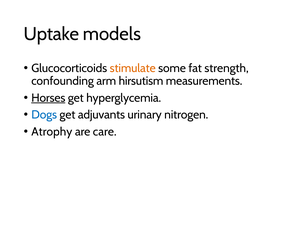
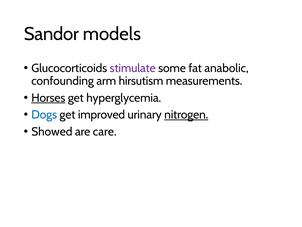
Uptake: Uptake -> Sandor
stimulate colour: orange -> purple
strength: strength -> anabolic
adjuvants: adjuvants -> improved
nitrogen underline: none -> present
Atrophy: Atrophy -> Showed
